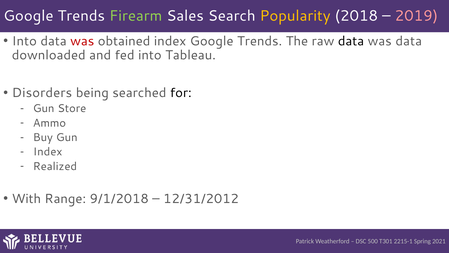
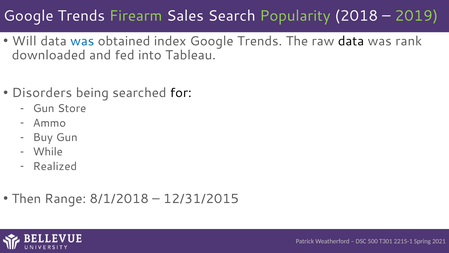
Popularity colour: yellow -> light green
2019 colour: pink -> light green
Into at (24, 41): Into -> Will
was at (82, 41) colour: red -> blue
was data: data -> rank
Index at (48, 152): Index -> While
With: With -> Then
9/1/2018: 9/1/2018 -> 8/1/2018
12/31/2012: 12/31/2012 -> 12/31/2015
